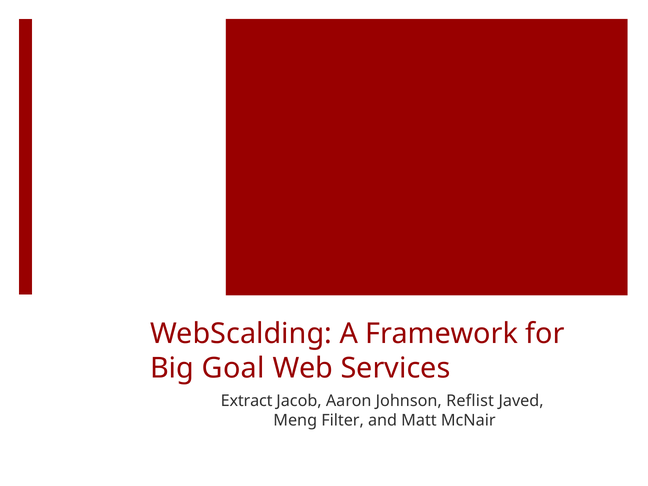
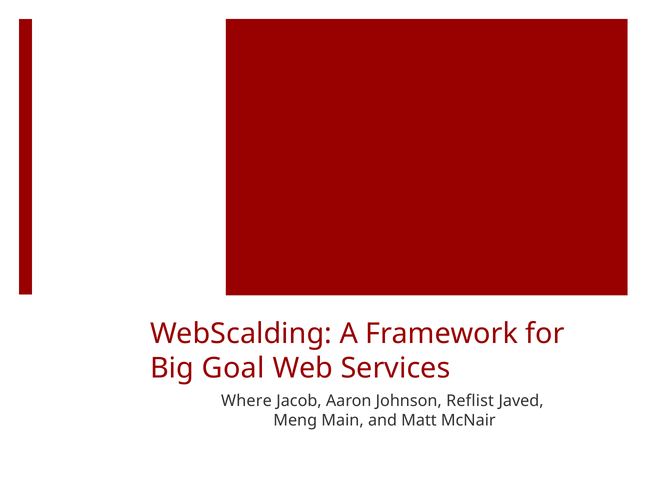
Extract: Extract -> Where
Filter: Filter -> Main
